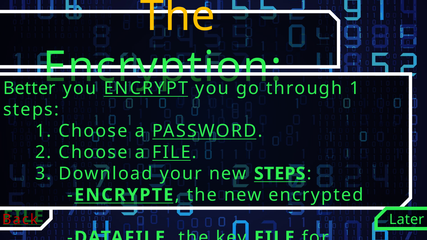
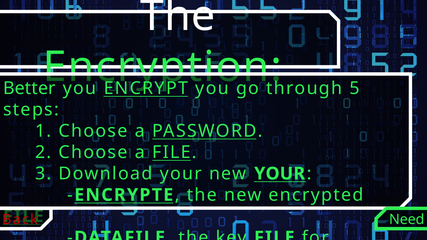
The at (178, 16) colour: yellow -> white
through 1: 1 -> 5
new STEPS: STEPS -> YOUR
Later: Later -> Need
